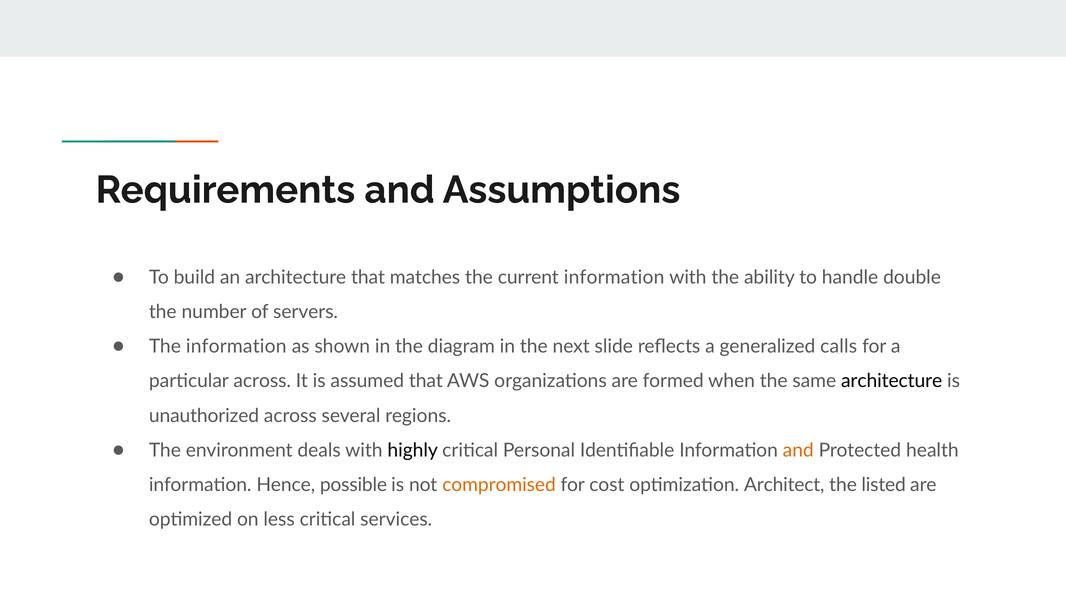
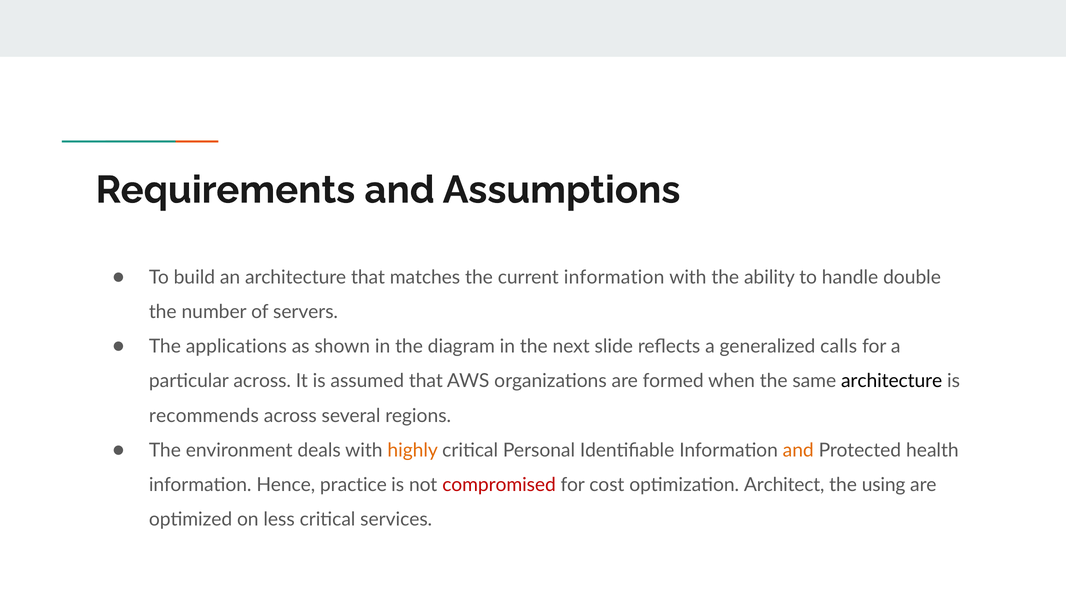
The information: information -> applications
unauthorized: unauthorized -> recommends
highly colour: black -> orange
possible: possible -> practice
compromised colour: orange -> red
listed: listed -> using
